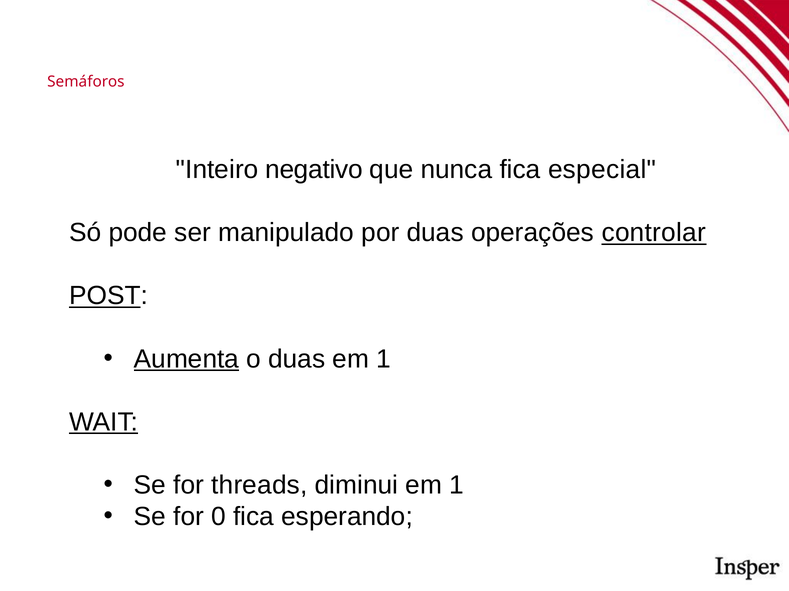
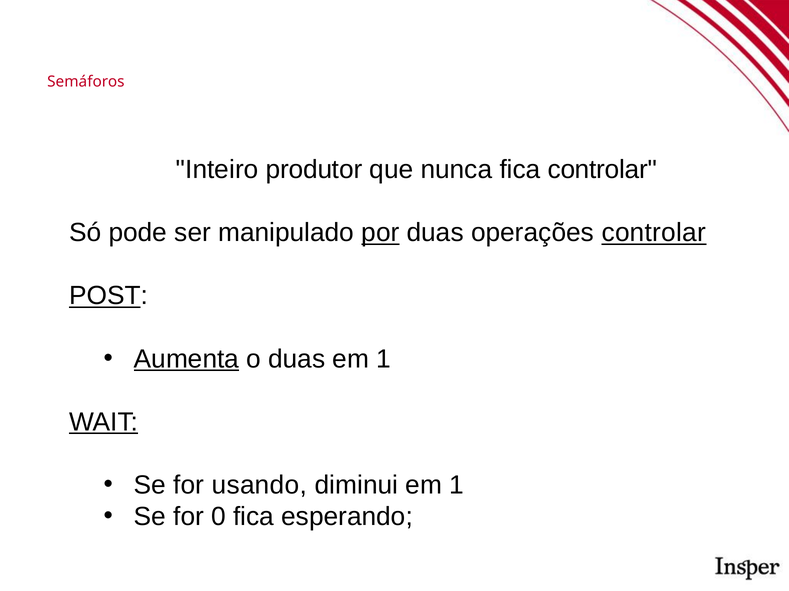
negativo: negativo -> produtor
fica especial: especial -> controlar
por underline: none -> present
threads: threads -> usando
